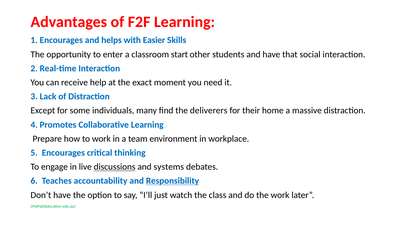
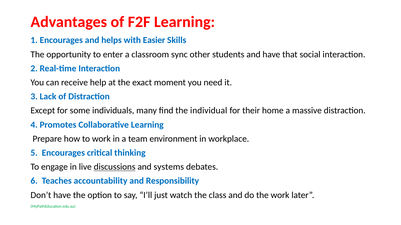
start: start -> sync
deliverers: deliverers -> individual
Responsibility underline: present -> none
